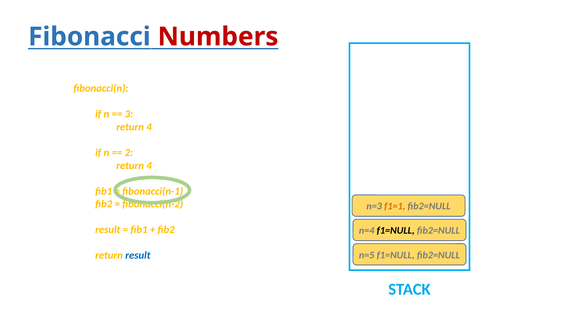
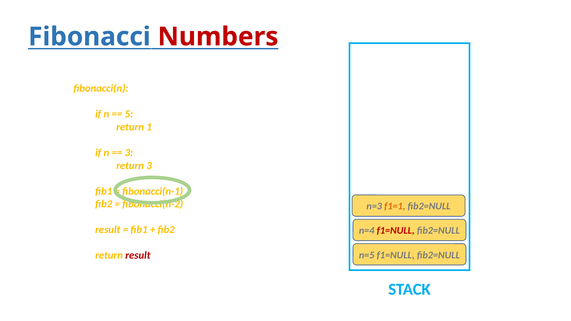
3: 3 -> 5
4 at (149, 127): 4 -> 1
2 at (129, 153): 2 -> 3
4 at (149, 166): 4 -> 3
f1=NULL at (396, 231) colour: black -> red
result at (138, 256) colour: blue -> red
